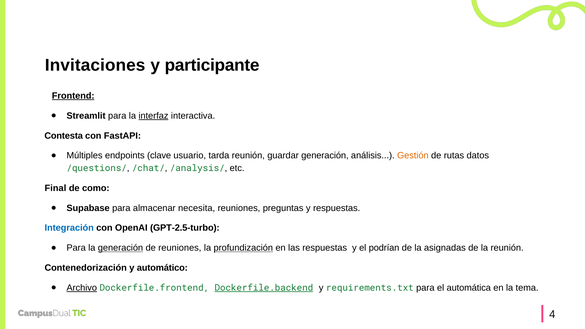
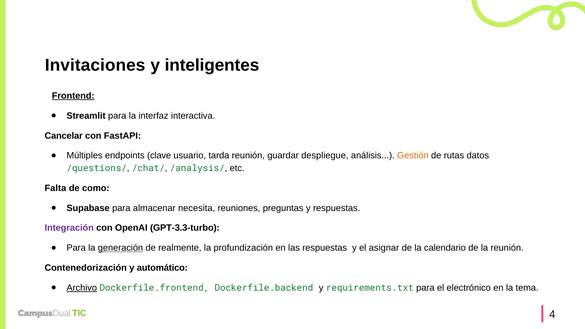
participante: participante -> inteligentes
interfaz underline: present -> none
Contesta: Contesta -> Cancelar
guardar generación: generación -> despliegue
Final: Final -> Falta
Integración colour: blue -> purple
GPT-2.5-turbo: GPT-2.5-turbo -> GPT-3.3-turbo
de reuniones: reuniones -> realmente
profundización underline: present -> none
podrían: podrían -> asignar
asignadas: asignadas -> calendario
Dockerfile.backend underline: present -> none
automática: automática -> electrónico
